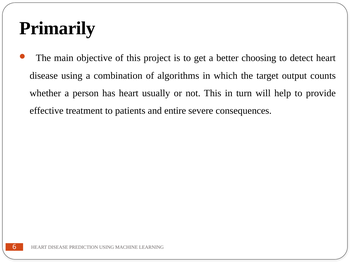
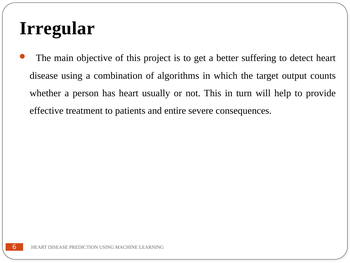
Primarily: Primarily -> Irregular
choosing: choosing -> suffering
